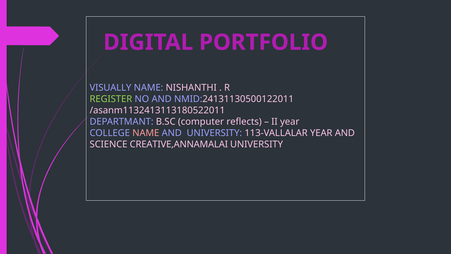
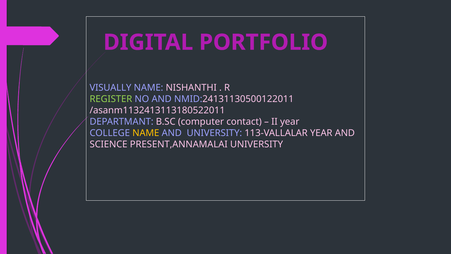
reflects: reflects -> contact
NAME at (146, 133) colour: pink -> yellow
CREATIVE,ANNAMALAI: CREATIVE,ANNAMALAI -> PRESENT,ANNAMALAI
